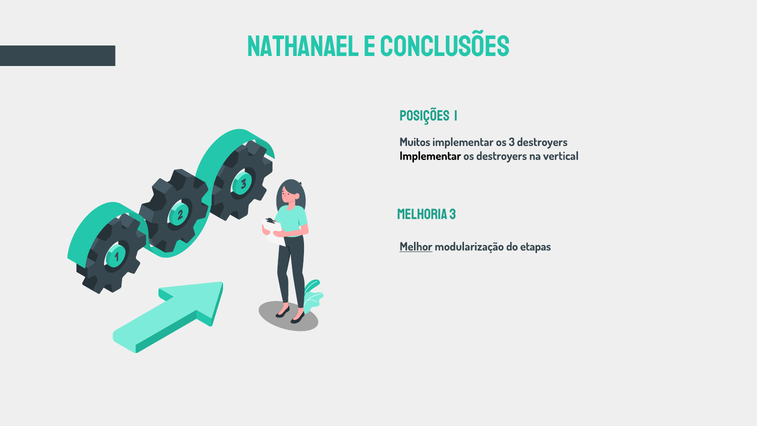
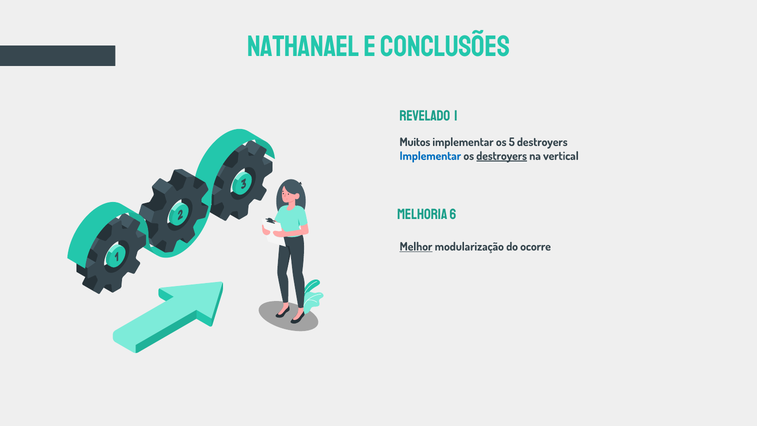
Posições: Posições -> Revelado
os 3: 3 -> 5
Implementar at (430, 156) colour: black -> blue
destroyers at (502, 156) underline: none -> present
melhoria 3: 3 -> 6
etapas: etapas -> ocorre
